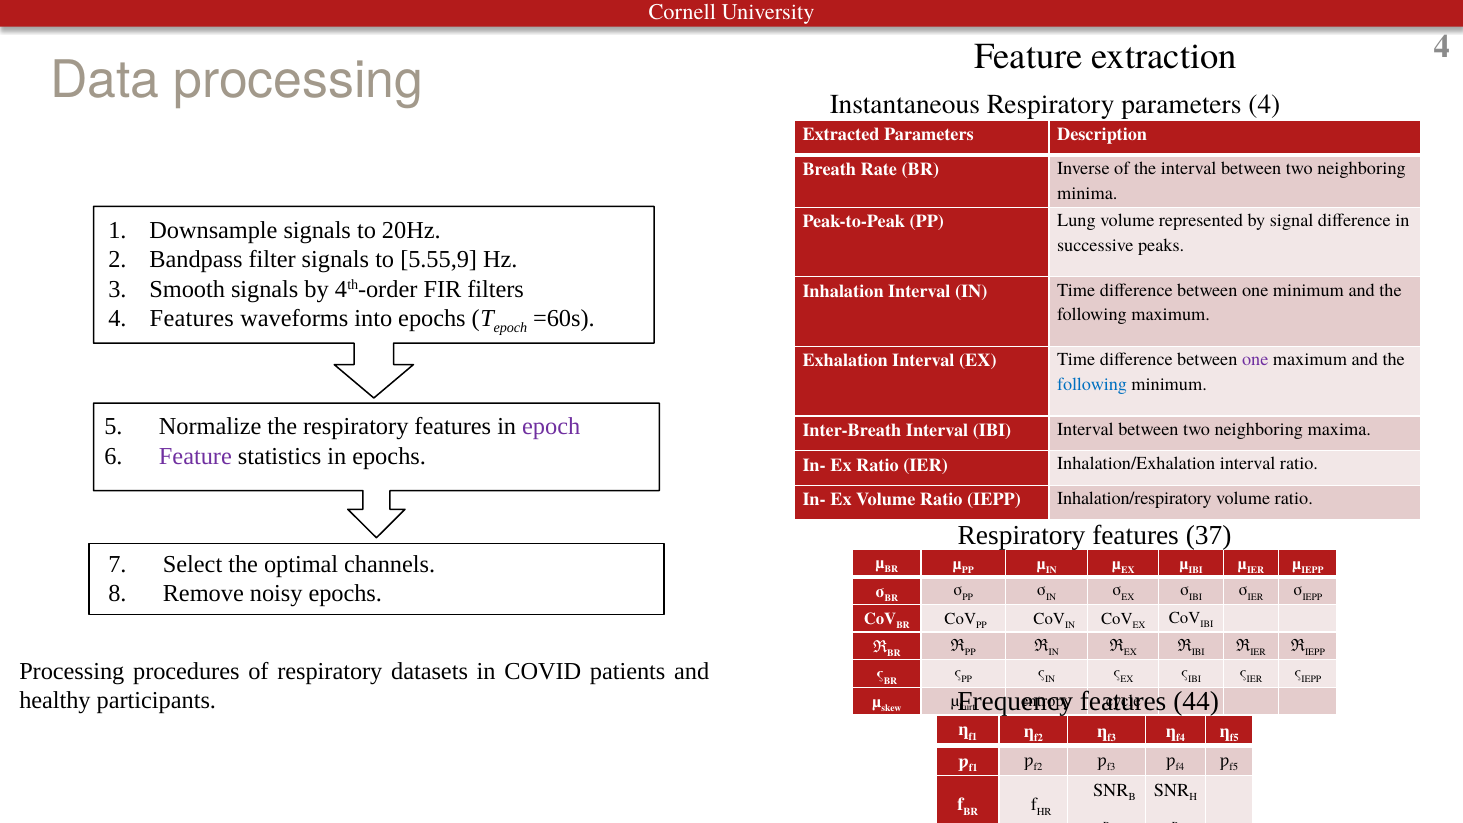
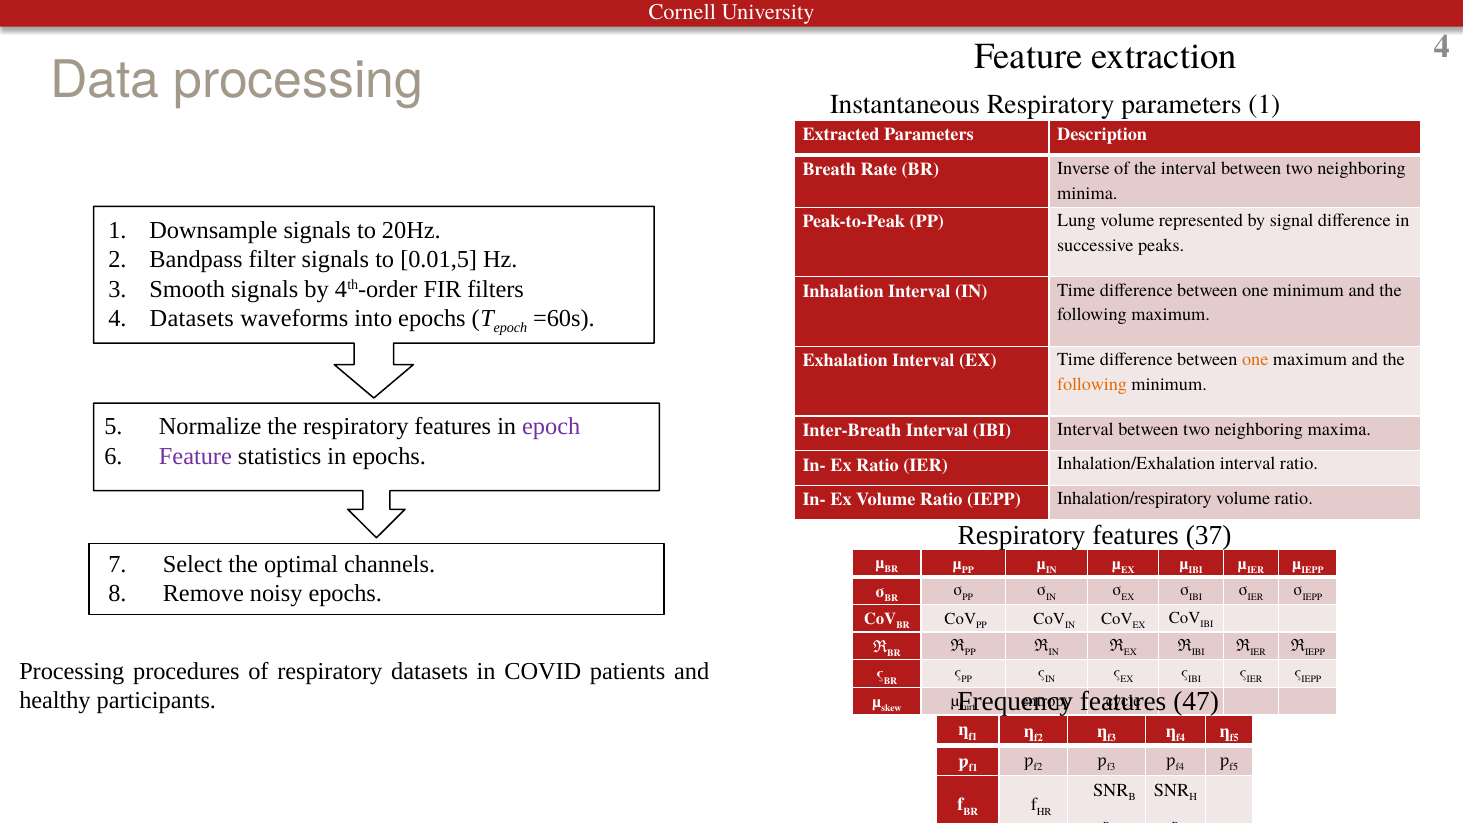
parameters 4: 4 -> 1
5.55,9: 5.55,9 -> 0.01,5
4 Features: Features -> Datasets
one at (1255, 360) colour: purple -> orange
following at (1092, 384) colour: blue -> orange
44: 44 -> 47
